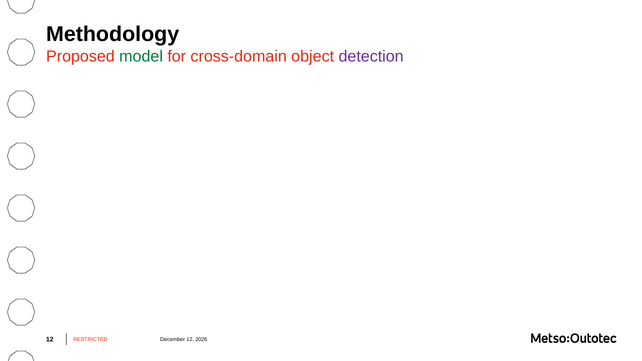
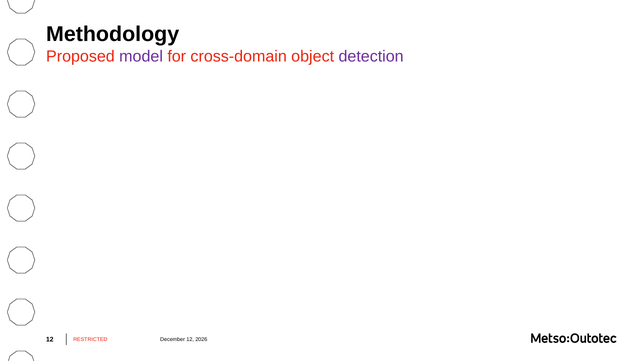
model colour: green -> purple
